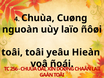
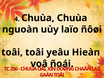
Chuùa Cuøng: Cuøng -> Chuùa
